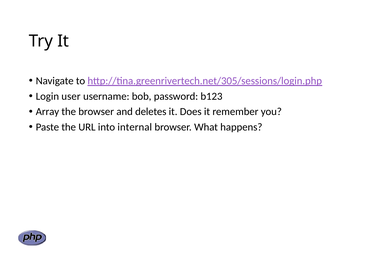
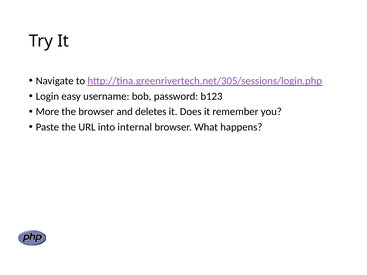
user: user -> easy
Array: Array -> More
